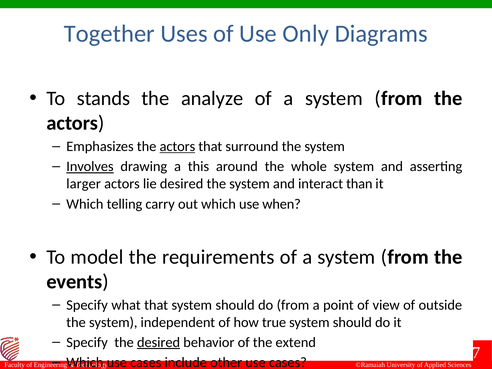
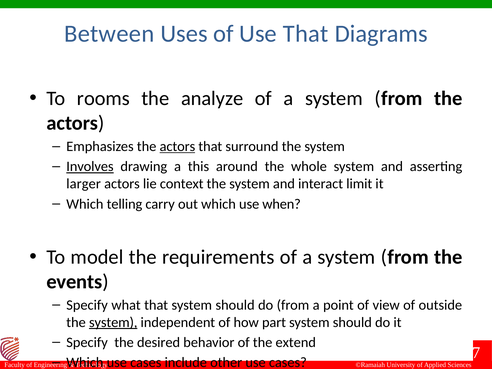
Together: Together -> Between
Use Only: Only -> That
stands: stands -> rooms
lie desired: desired -> context
than: than -> limit
system at (113, 322) underline: none -> present
true: true -> part
desired at (159, 342) underline: present -> none
